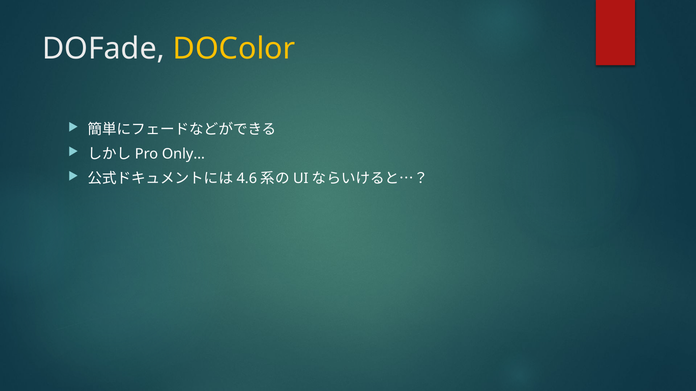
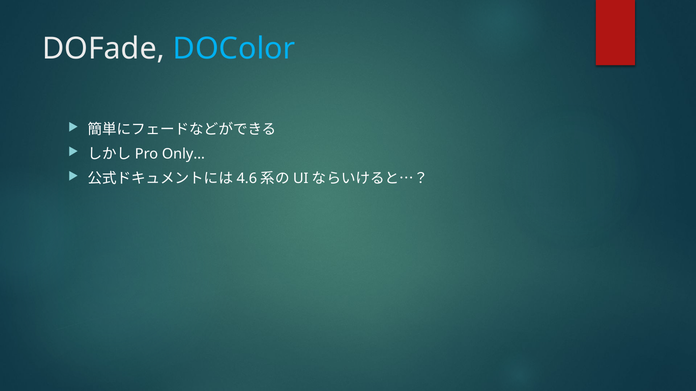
DOColor colour: yellow -> light blue
